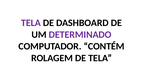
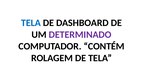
TELA at (31, 23) colour: purple -> blue
